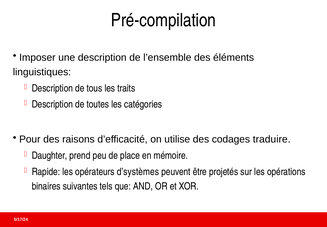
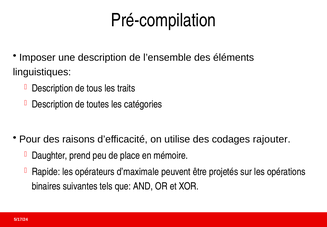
traduire: traduire -> rajouter
d’systèmes: d’systèmes -> d’maximale
